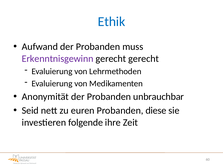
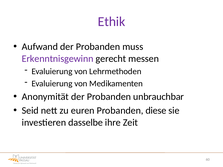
Ethik colour: blue -> purple
gerecht gerecht: gerecht -> messen
folgende: folgende -> dasselbe
